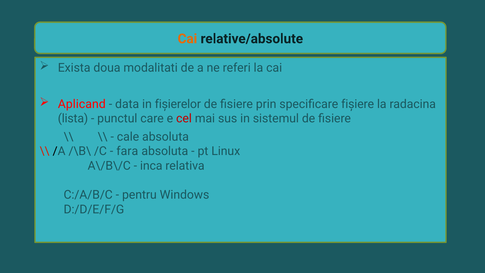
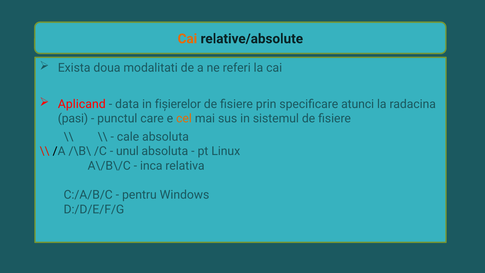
fișiere: fișiere -> atunci
lista: lista -> pasi
cel colour: red -> orange
fara: fara -> unul
